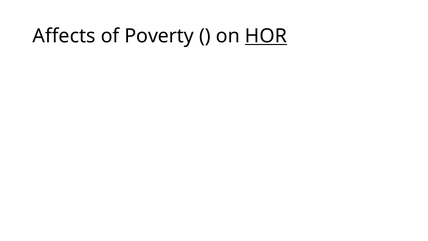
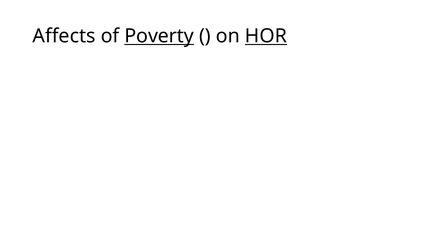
Poverty underline: none -> present
